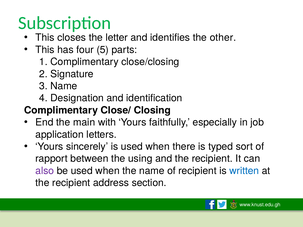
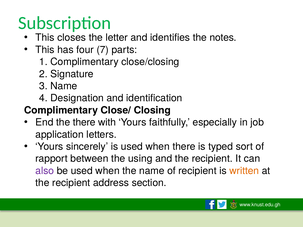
other: other -> notes
5: 5 -> 7
the main: main -> there
written colour: blue -> orange
